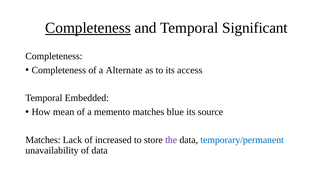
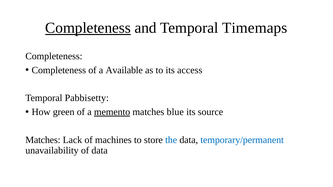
Significant: Significant -> Timemaps
Alternate: Alternate -> Available
Embedded: Embedded -> Pabbisetty
mean: mean -> green
memento underline: none -> present
increased: increased -> machines
the colour: purple -> blue
